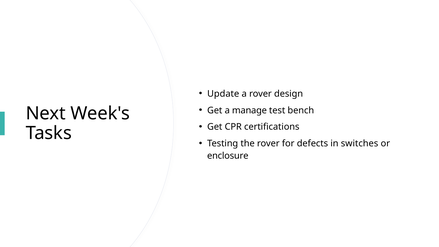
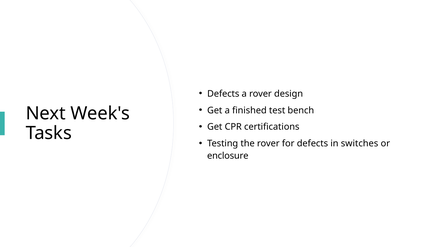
Update at (223, 94): Update -> Defects
manage: manage -> finished
